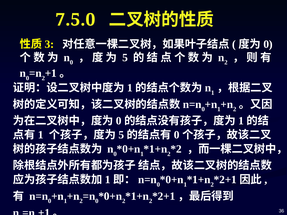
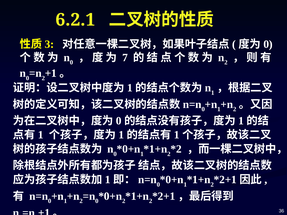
7.5.0: 7.5.0 -> 6.2.1
5 at (125, 58): 5 -> 7
5 at (121, 135): 5 -> 1
0 at (177, 135): 0 -> 1
